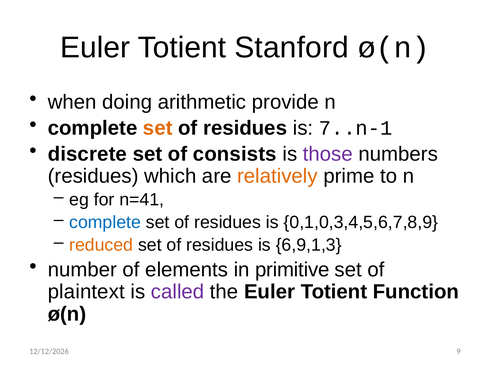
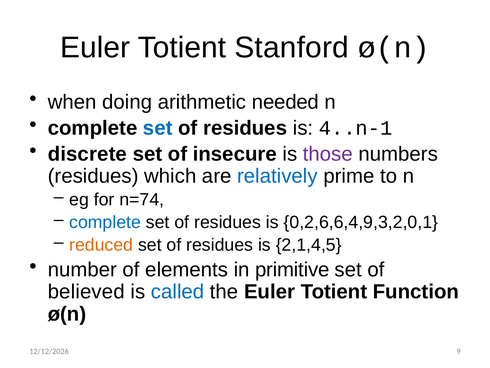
provide: provide -> needed
set at (158, 128) colour: orange -> blue
7..n-1: 7..n-1 -> 4..n-1
consists: consists -> insecure
relatively colour: orange -> blue
n=41: n=41 -> n=74
0,1,0,3,4,5,6,7,8,9: 0,1,0,3,4,5,6,7,8,9 -> 0,2,6,6,4,9,3,2,0,1
6,9,1,3: 6,9,1,3 -> 2,1,4,5
plaintext: plaintext -> believed
called colour: purple -> blue
